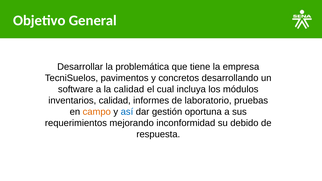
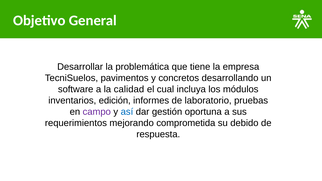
inventarios calidad: calidad -> edición
campo colour: orange -> purple
inconformidad: inconformidad -> comprometida
